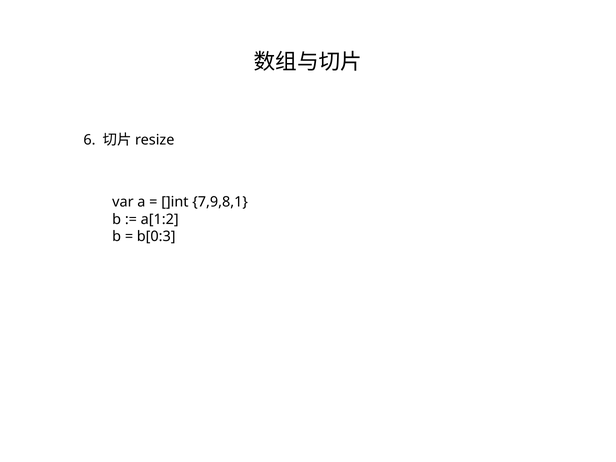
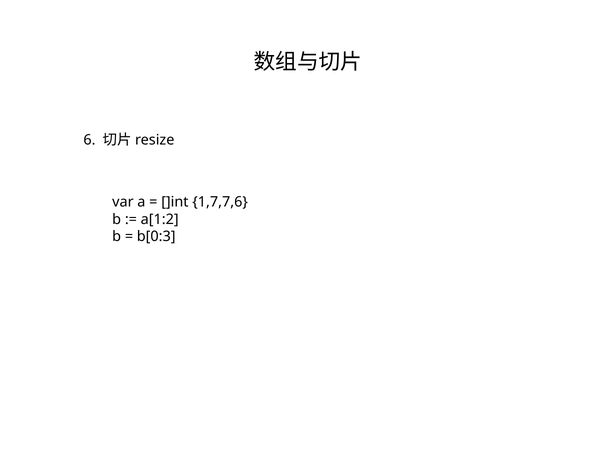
7,9,8,1: 7,9,8,1 -> 1,7,7,6
